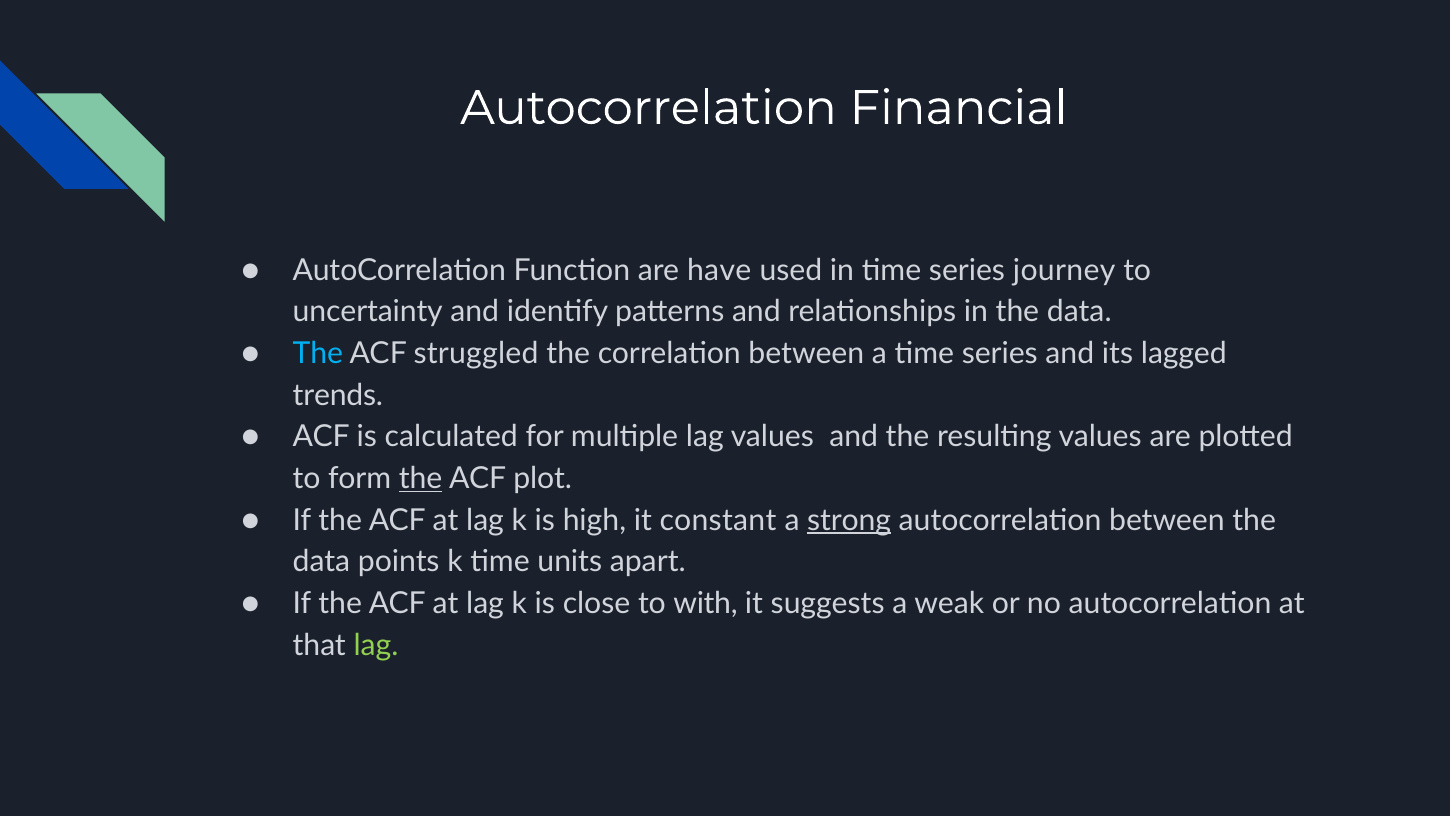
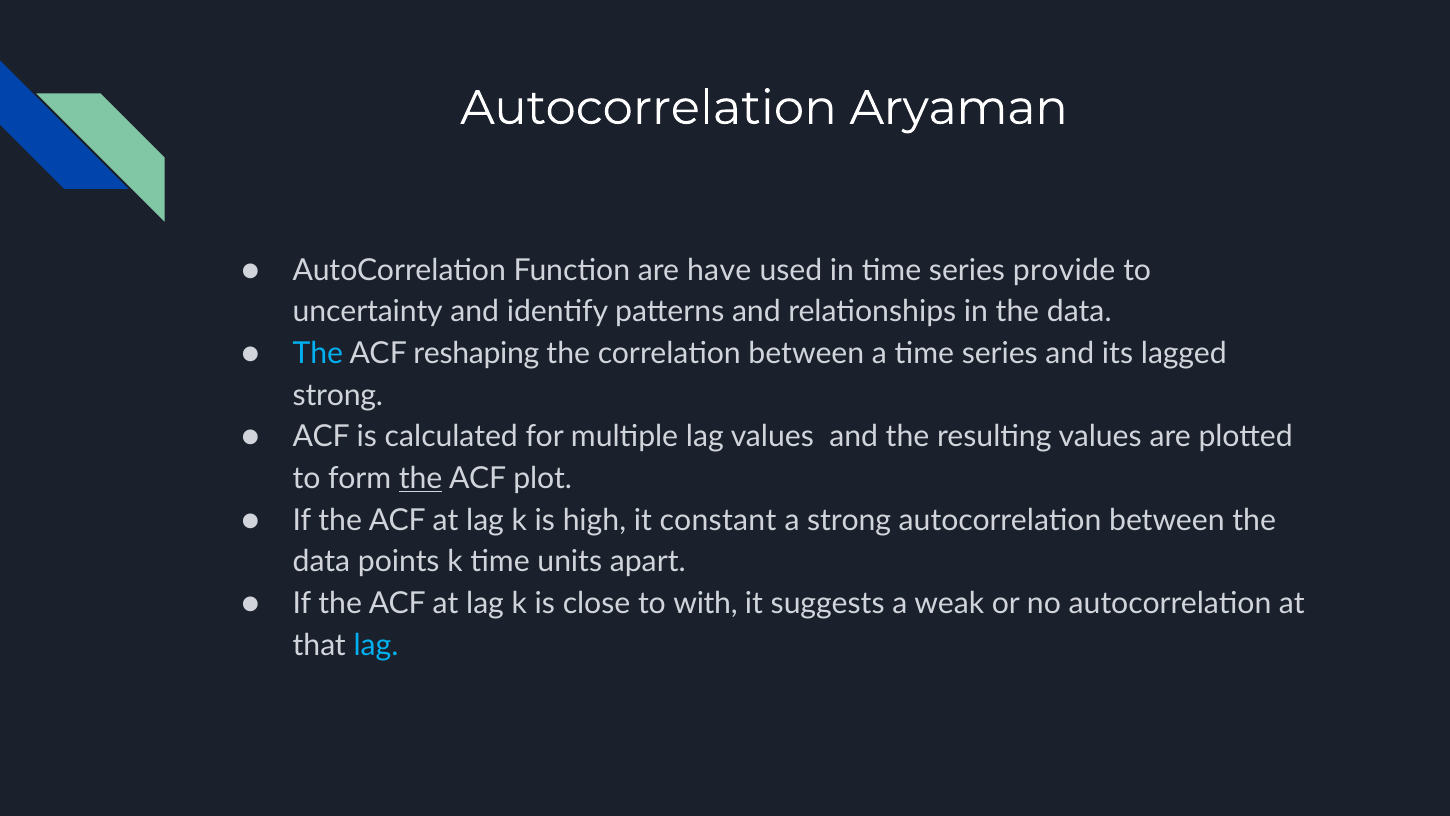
Financial: Financial -> Aryaman
journey: journey -> provide
struggled: struggled -> reshaping
trends at (338, 395): trends -> strong
strong at (849, 520) underline: present -> none
lag at (376, 645) colour: light green -> light blue
